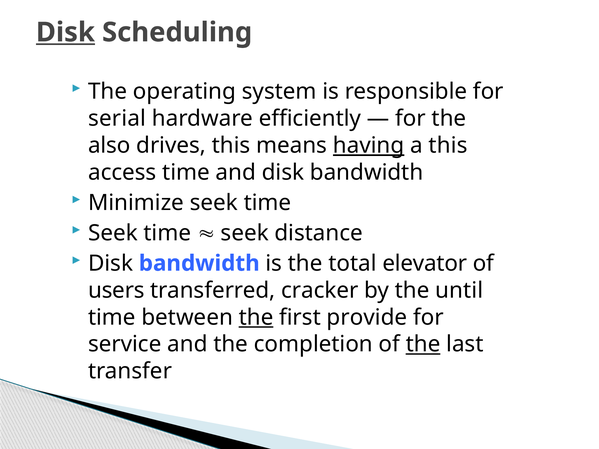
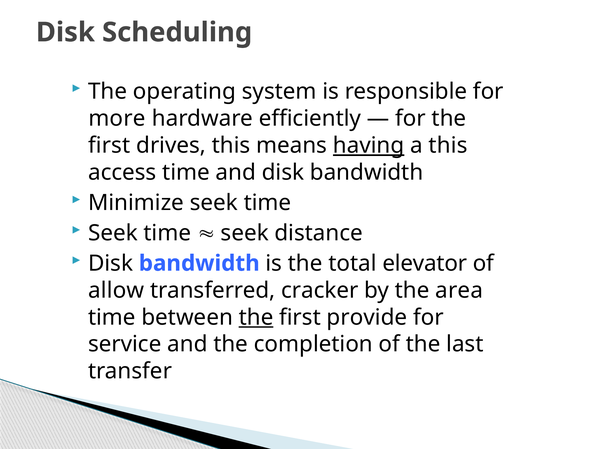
Disk at (65, 32) underline: present -> none
serial: serial -> more
also at (109, 146): also -> first
users: users -> allow
until: until -> area
the at (423, 344) underline: present -> none
